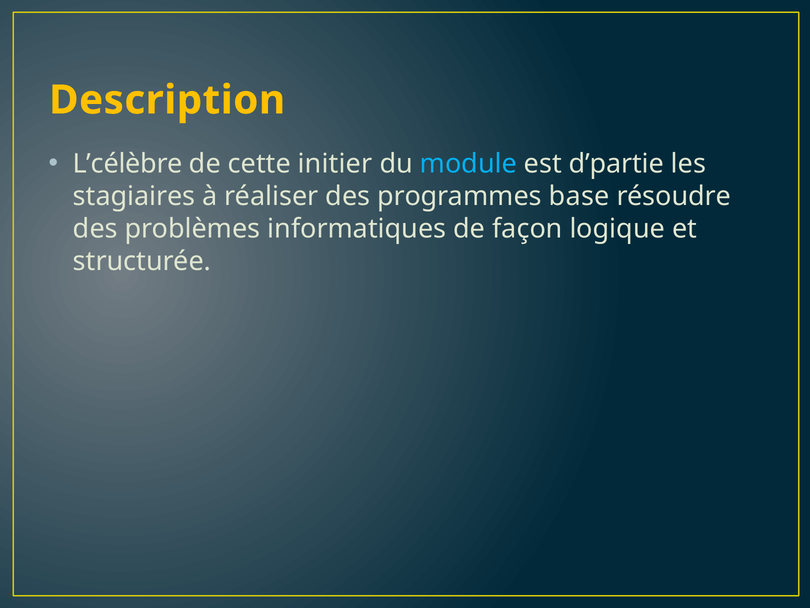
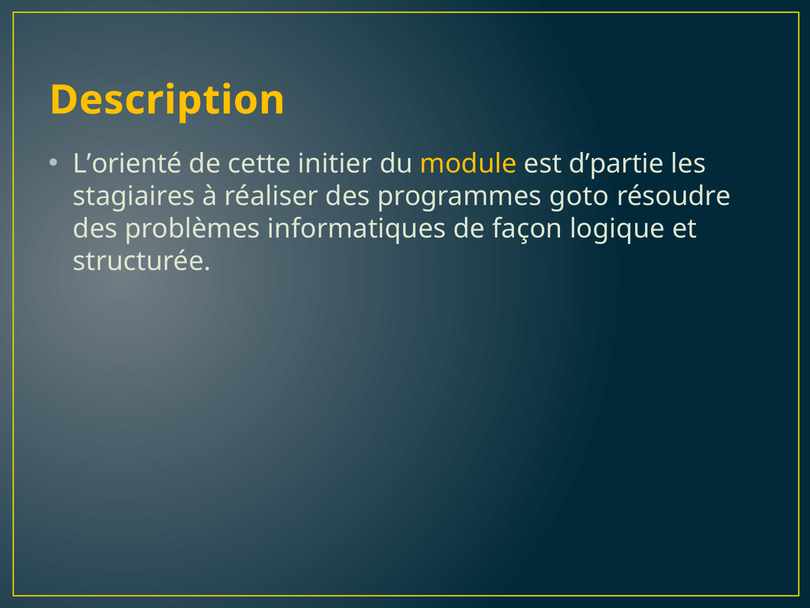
L’célèbre: L’célèbre -> L’orienté
module colour: light blue -> yellow
base: base -> goto
